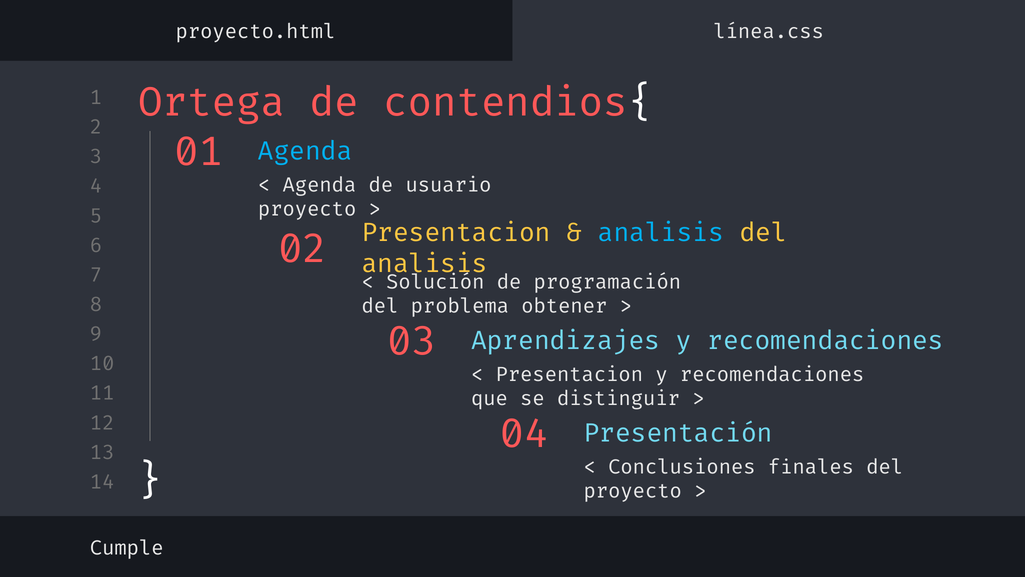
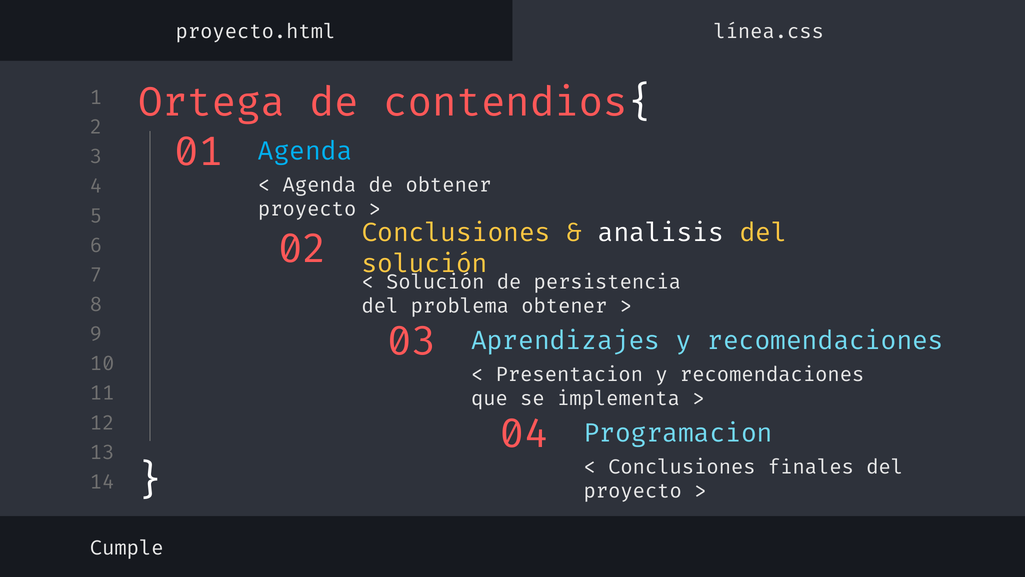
de usuario: usuario -> obtener
Presentacion at (456, 233): Presentacion -> Conclusiones
analisis at (661, 233) colour: light blue -> white
analisis at (425, 264): analisis -> solución
programación: programación -> persistencia
distinguir: distinguir -> implementa
Presentación: Presentación -> Programacion
